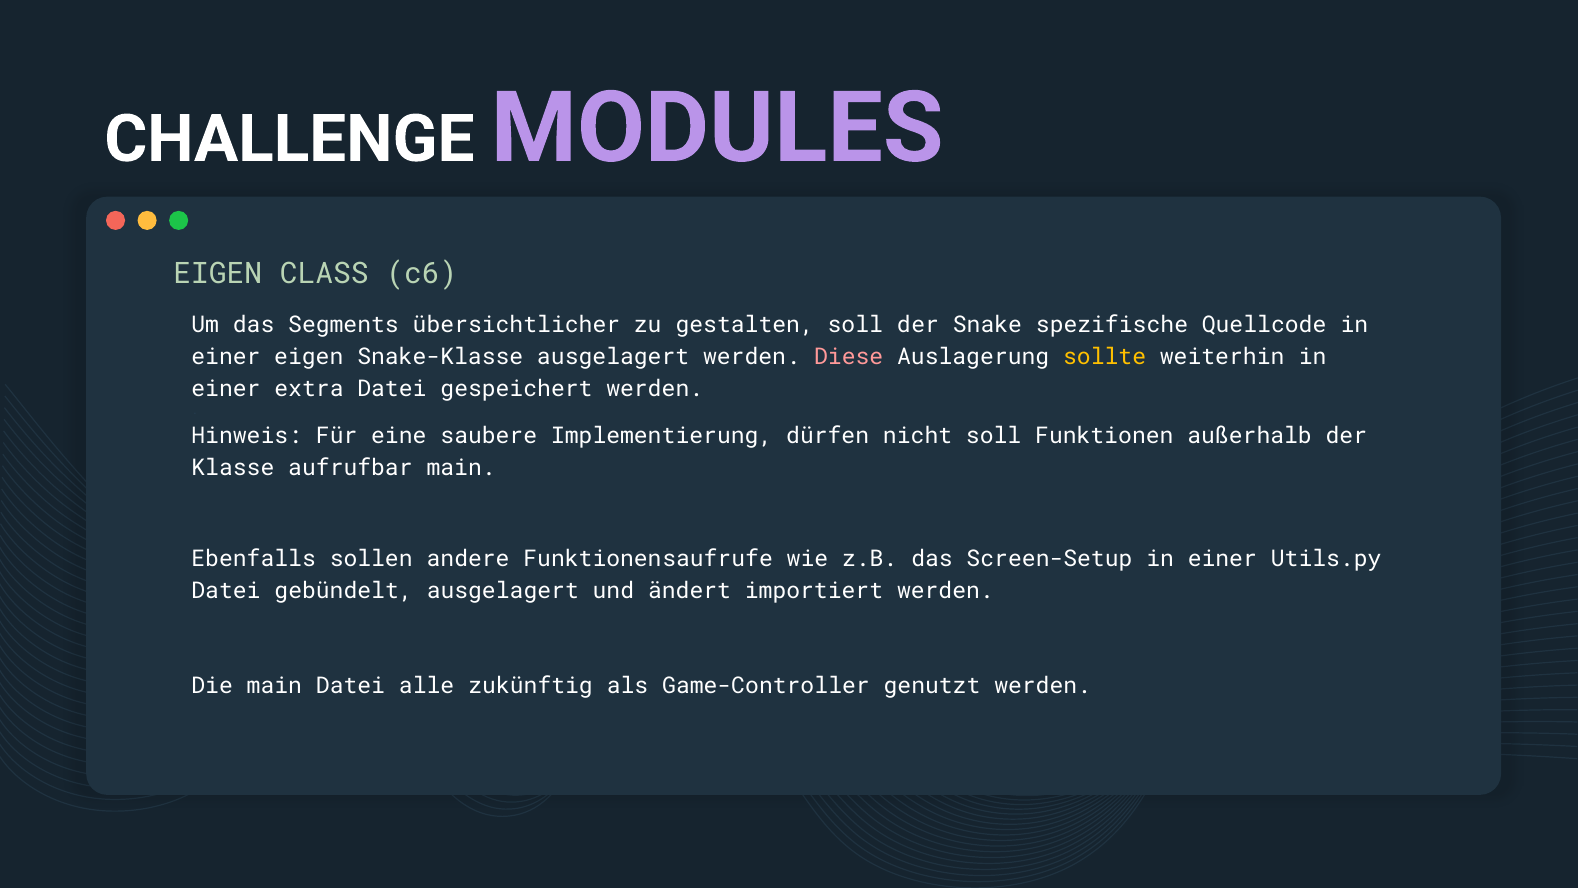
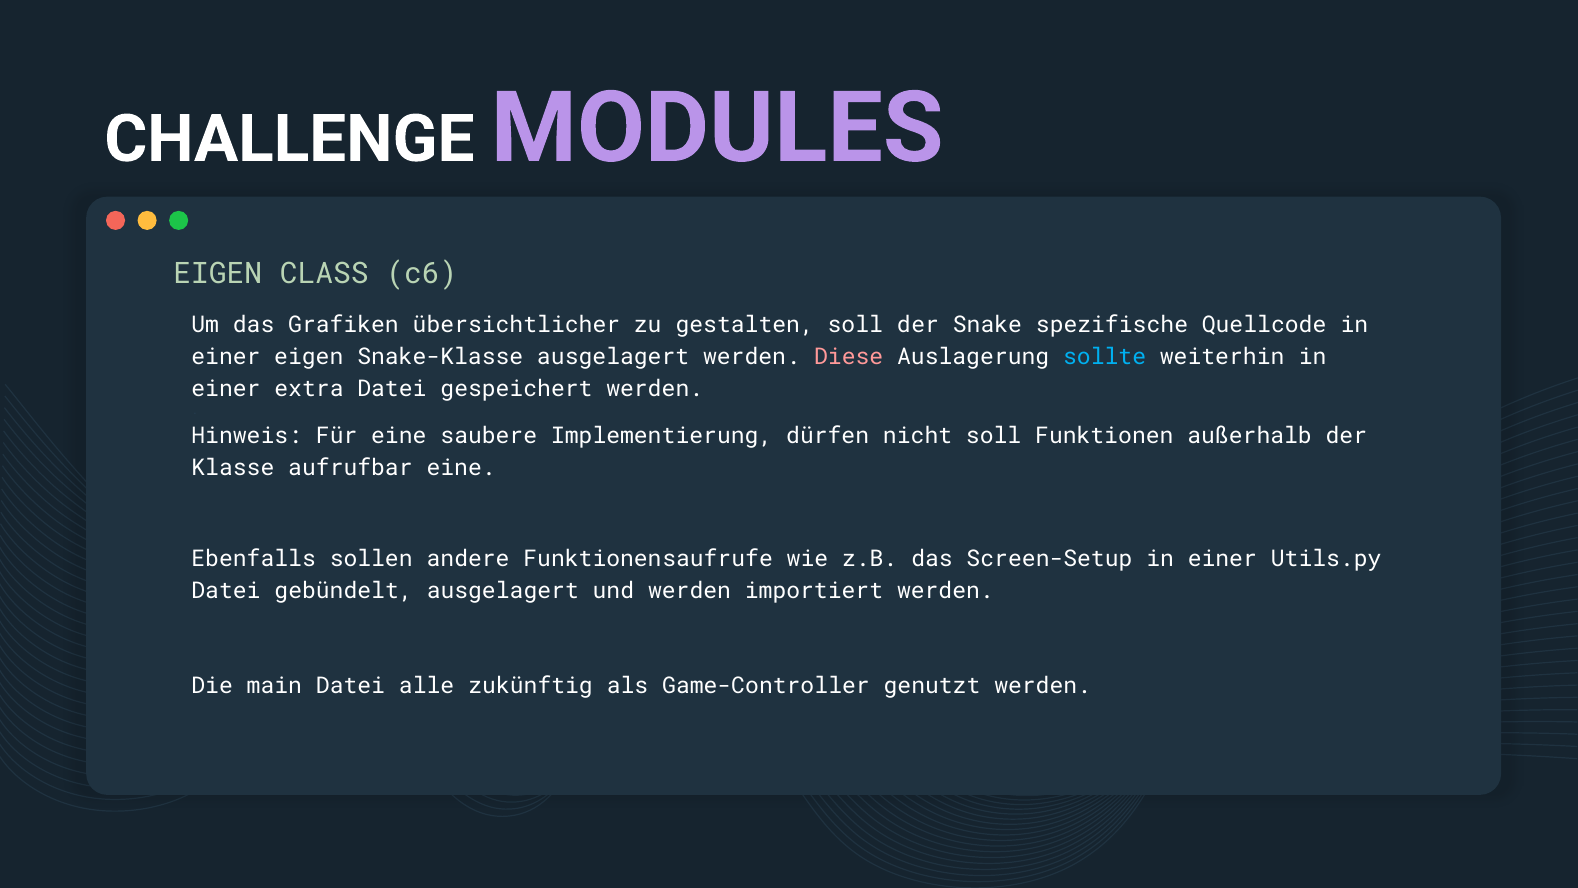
Segments: Segments -> Grafiken
sollte colour: yellow -> light blue
aufrufbar main: main -> eine
und ändert: ändert -> werden
